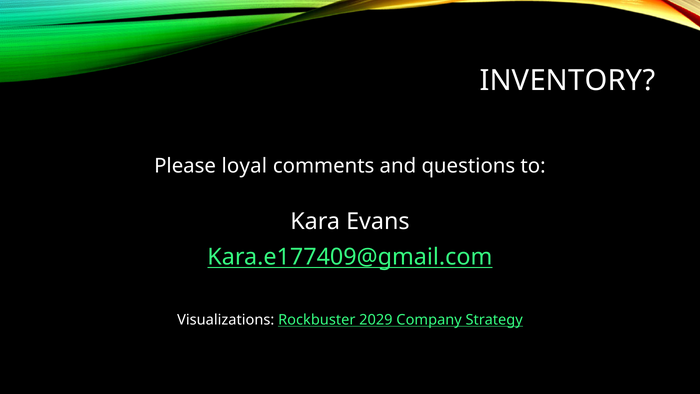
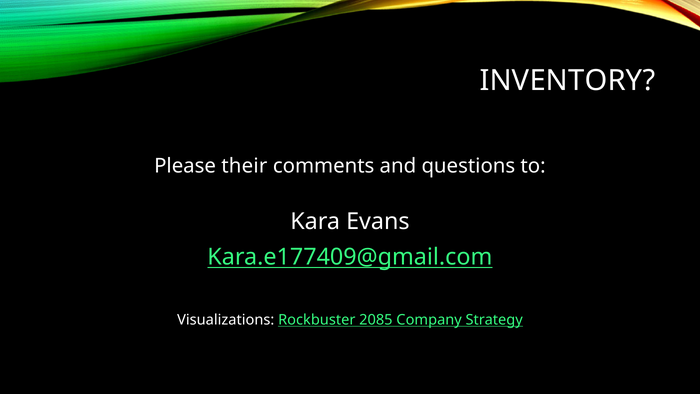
loyal: loyal -> their
2029: 2029 -> 2085
